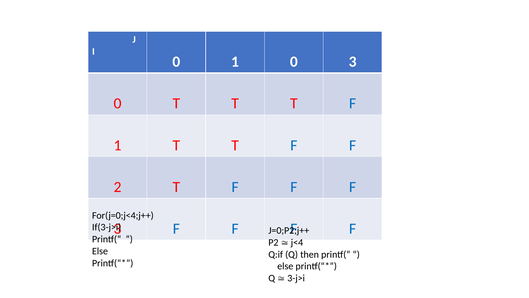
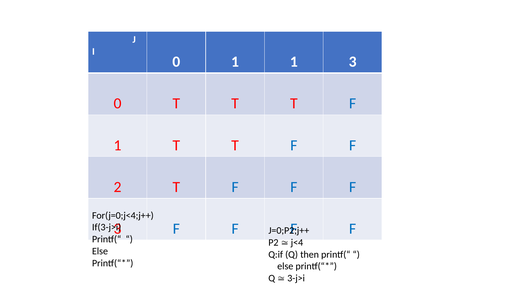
1 0: 0 -> 1
